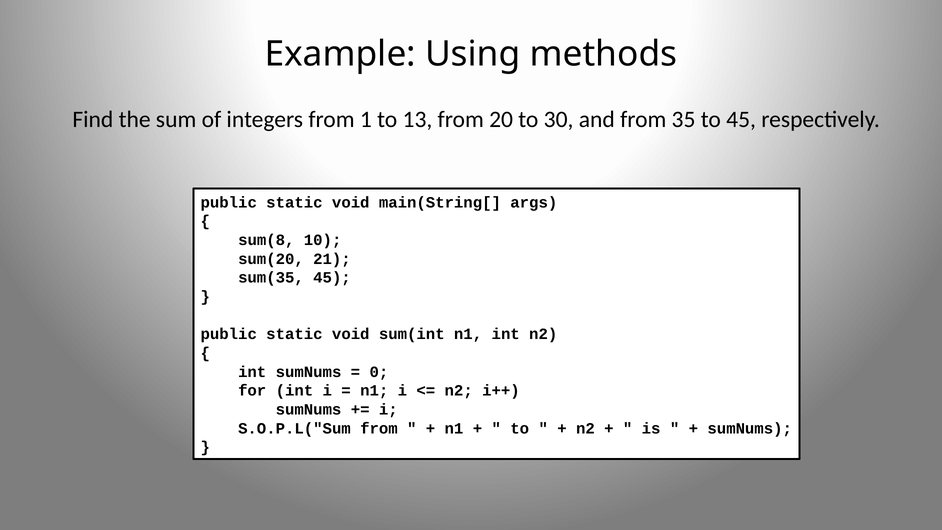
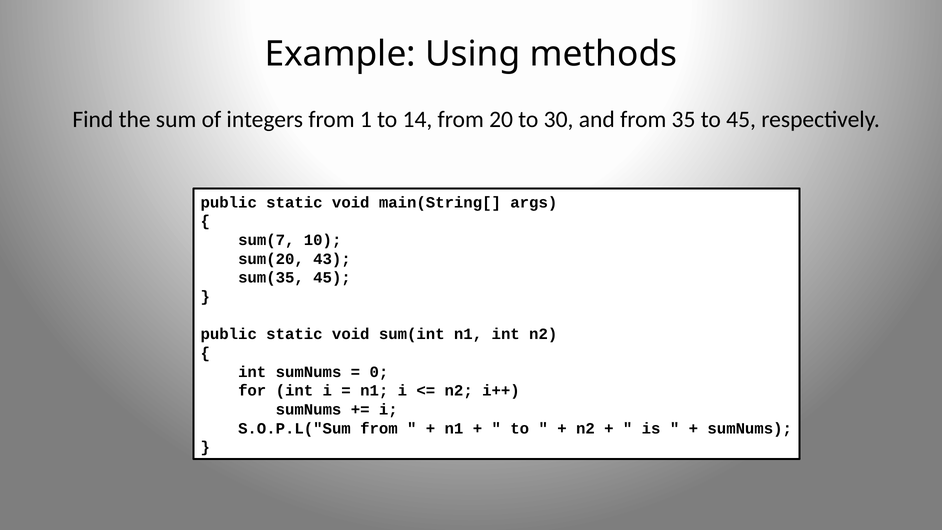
13: 13 -> 14
sum(8: sum(8 -> sum(7
21: 21 -> 43
